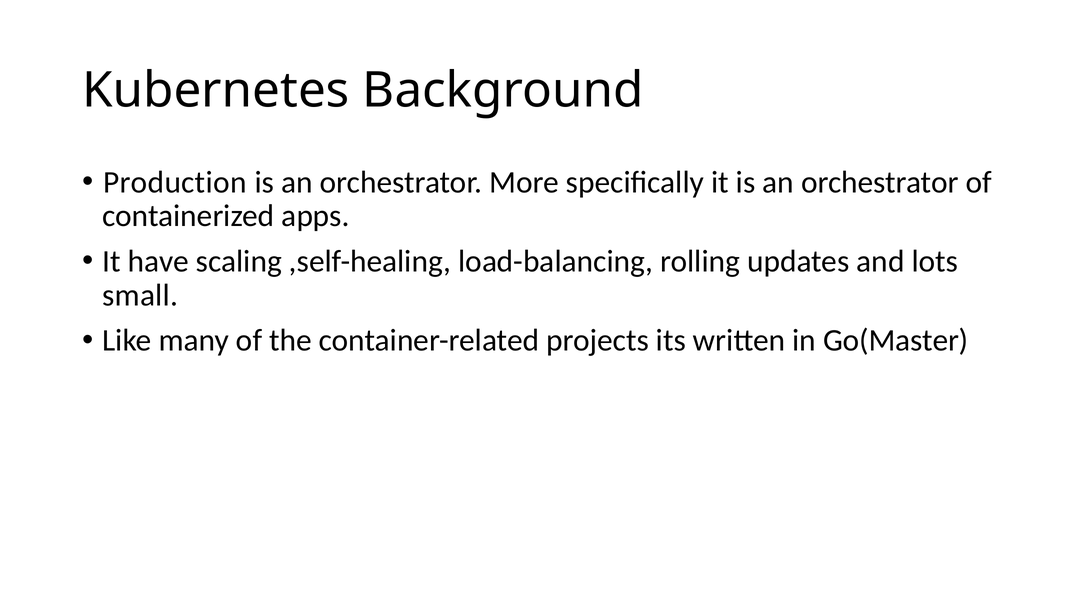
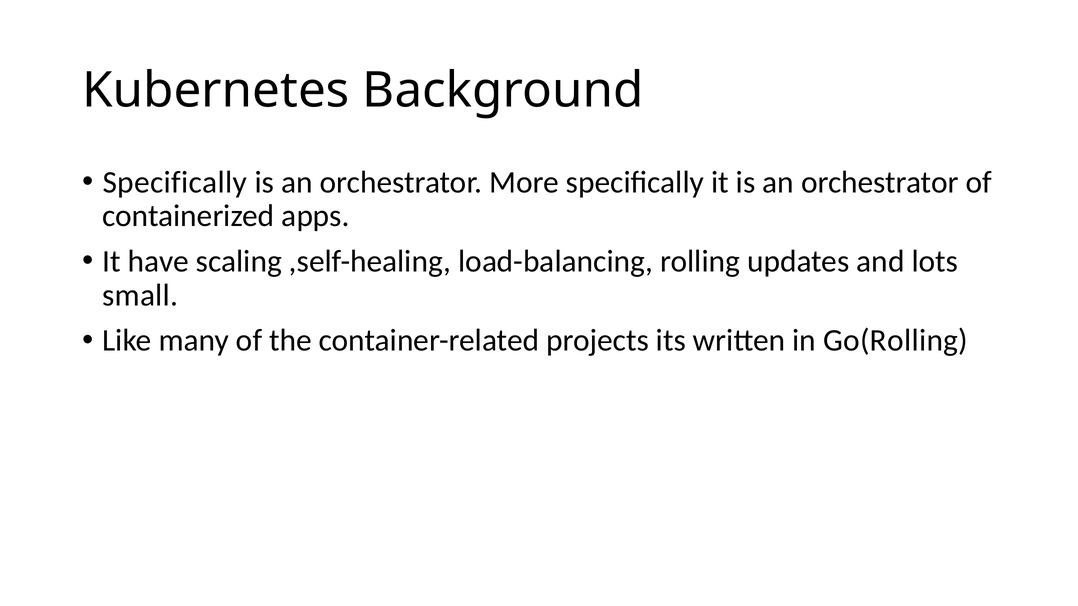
Production at (175, 182): Production -> Specifically
Go(Master: Go(Master -> Go(Rolling
